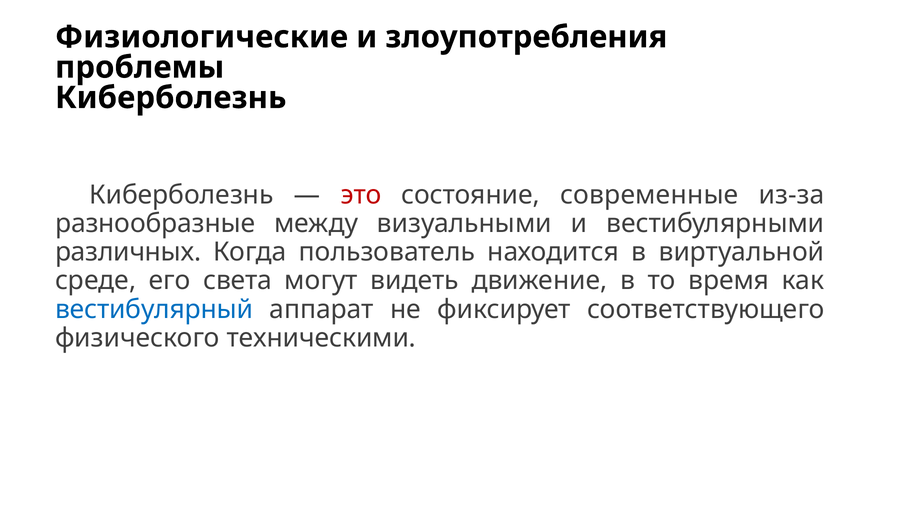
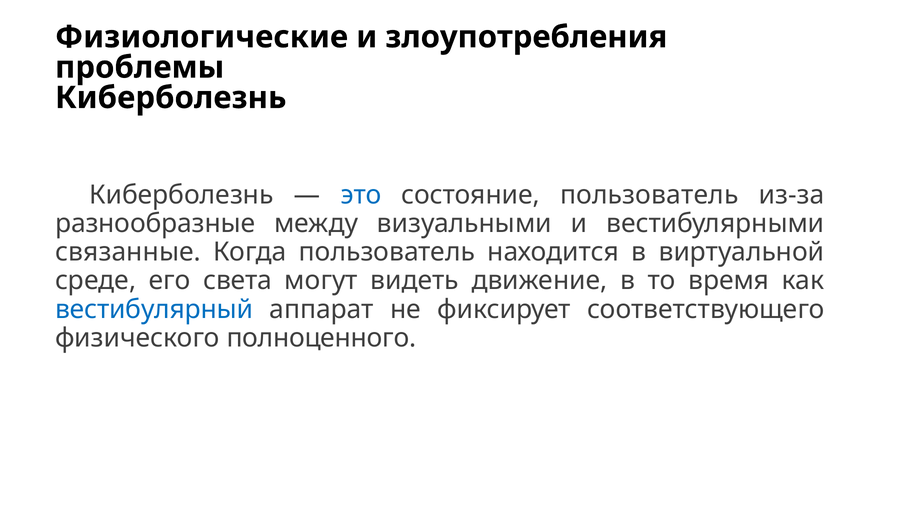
это colour: red -> blue
состояние современные: современные -> пользователь
различных: различных -> связанные
техническими: техническими -> полноценного
